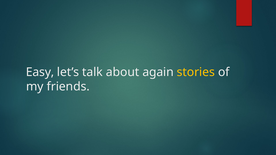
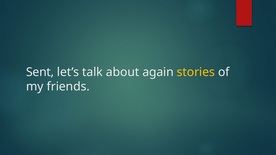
Easy: Easy -> Sent
